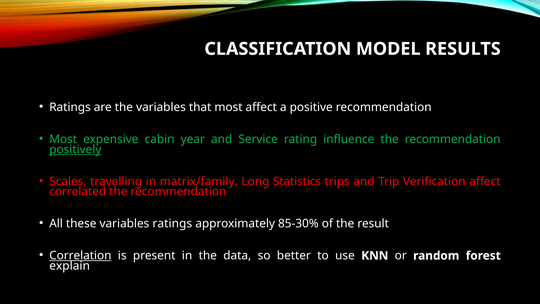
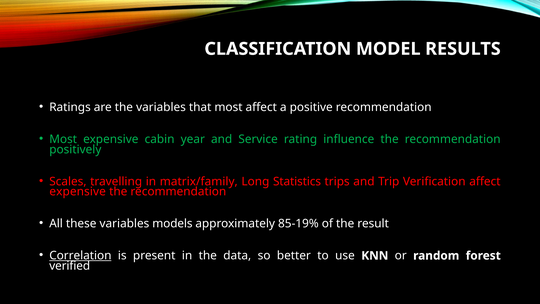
positively underline: present -> none
correlated at (78, 192): correlated -> expensive
variables ratings: ratings -> models
85-30%: 85-30% -> 85-19%
explain: explain -> verified
